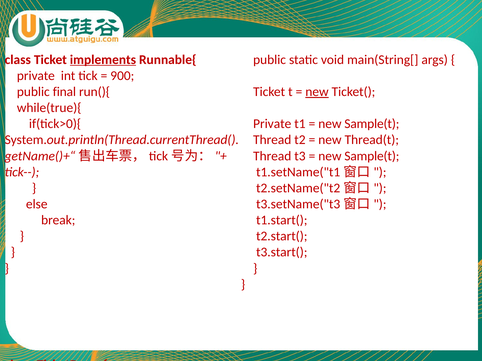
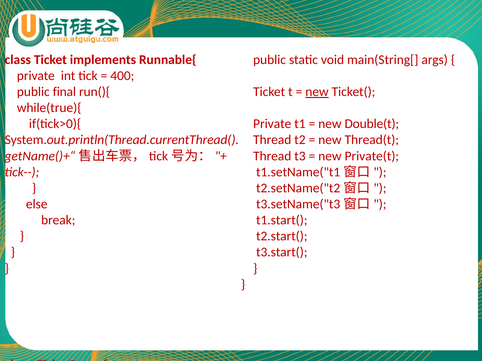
implements underline: present -> none
900: 900 -> 400
Sample(t at (372, 124): Sample(t -> Double(t
Sample(t at (372, 156): Sample(t -> Private(t
